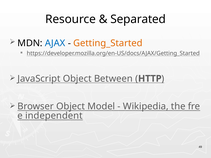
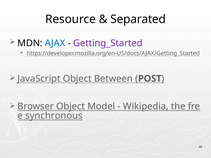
Getting_Started colour: orange -> purple
HTTP: HTTP -> POST
independent: independent -> synchronous
